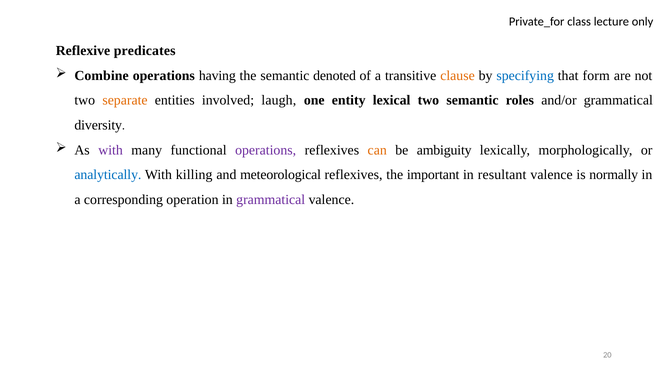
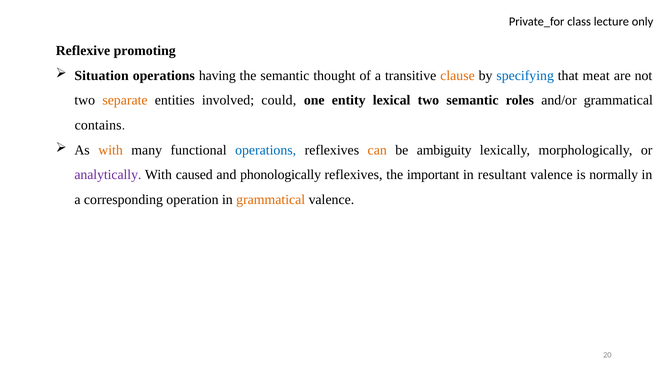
predicates: predicates -> promoting
Combine: Combine -> Situation
denoted: denoted -> thought
form: form -> meat
laugh: laugh -> could
diversity: diversity -> contains
with at (111, 150) colour: purple -> orange
operations at (266, 150) colour: purple -> blue
analytically colour: blue -> purple
killing: killing -> caused
meteorological: meteorological -> phonologically
grammatical at (271, 200) colour: purple -> orange
